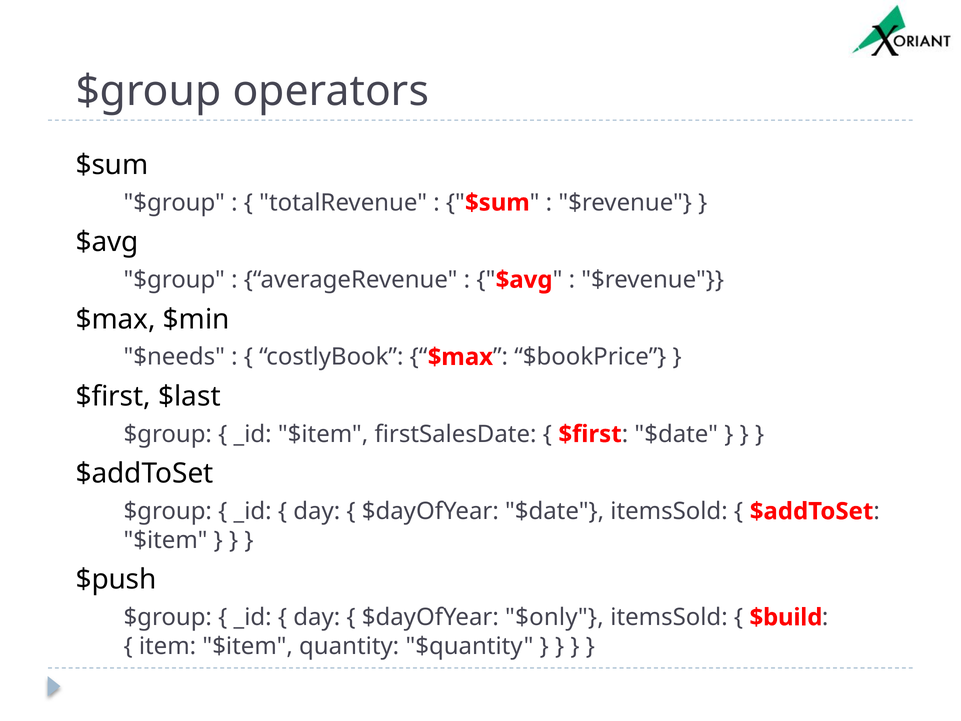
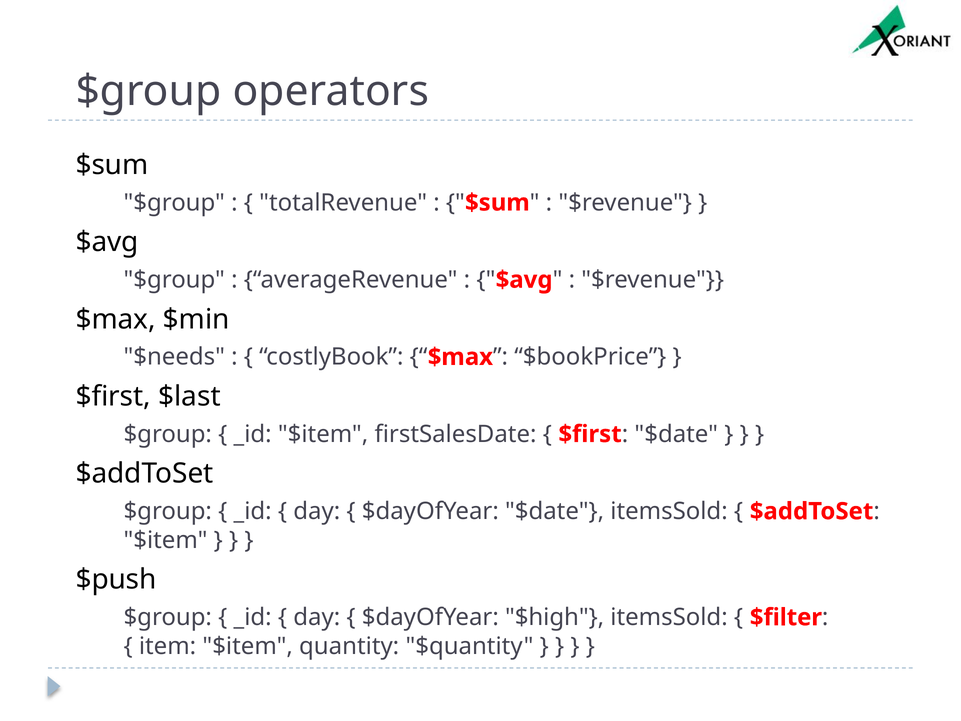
$only: $only -> $high
$build: $build -> $filter
